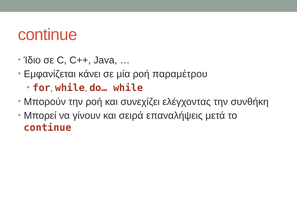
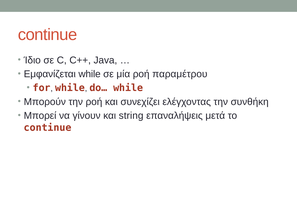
Εμφανίζεται κάνει: κάνει -> while
σειρά: σειρά -> string
